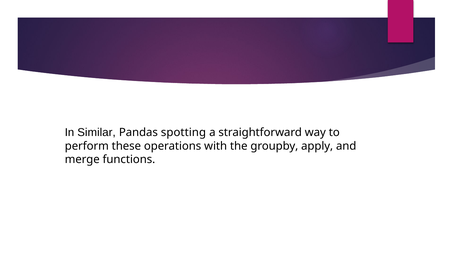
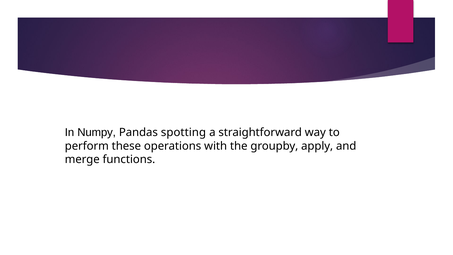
Similar: Similar -> Numpy
